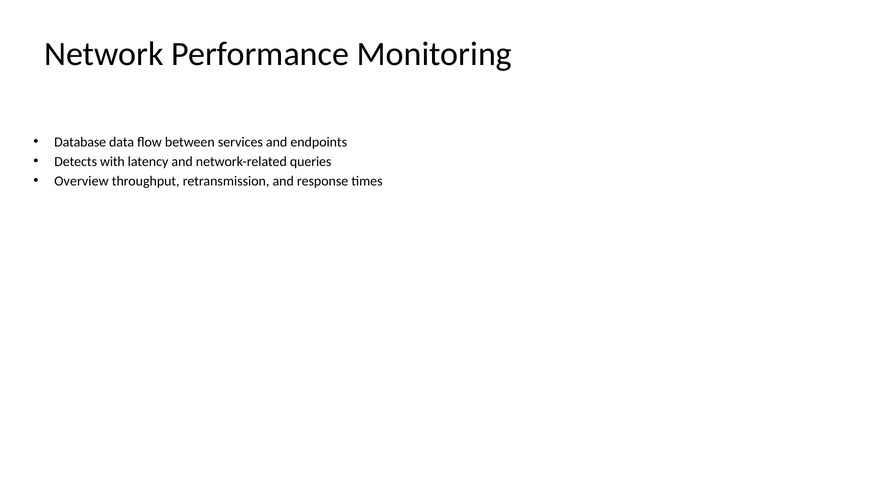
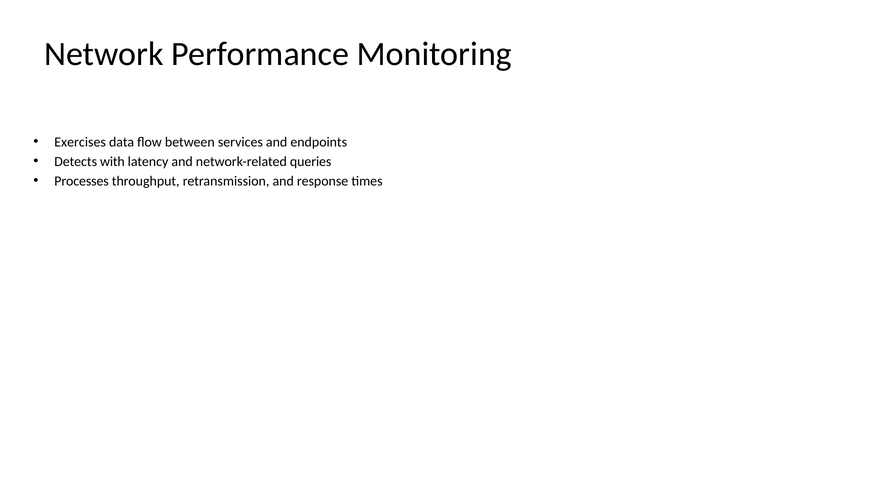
Database: Database -> Exercises
Overview: Overview -> Processes
